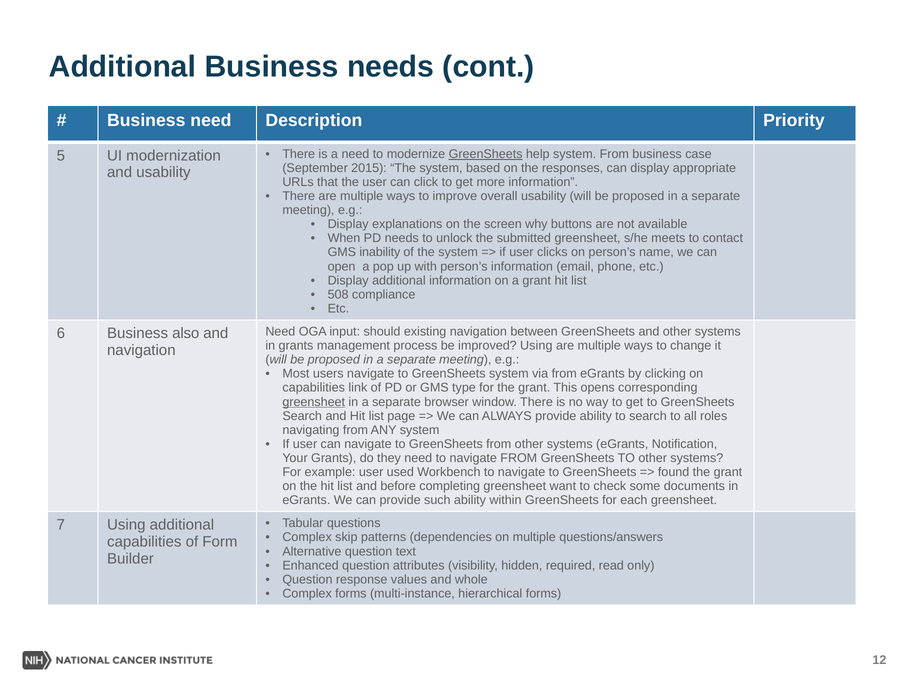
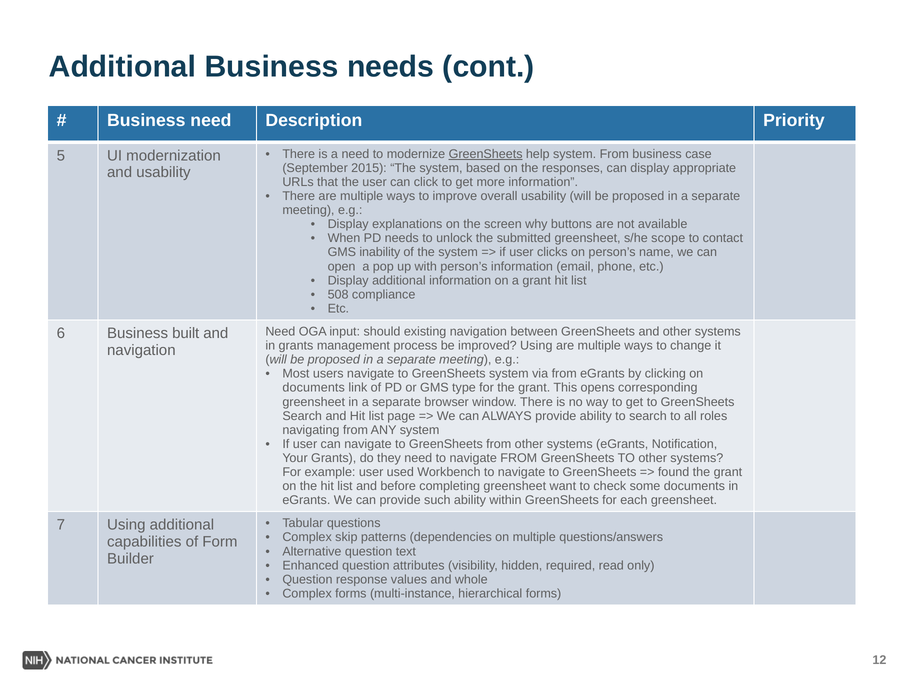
meets: meets -> scope
also: also -> built
capabilities at (314, 388): capabilities -> documents
greensheet at (314, 402) underline: present -> none
